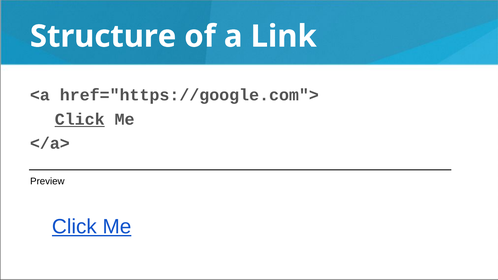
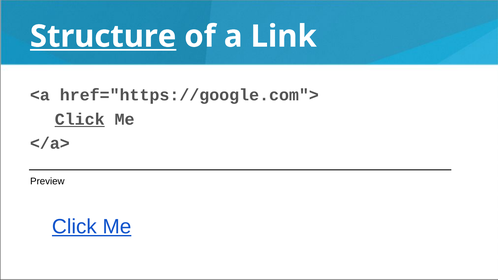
Structure underline: none -> present
